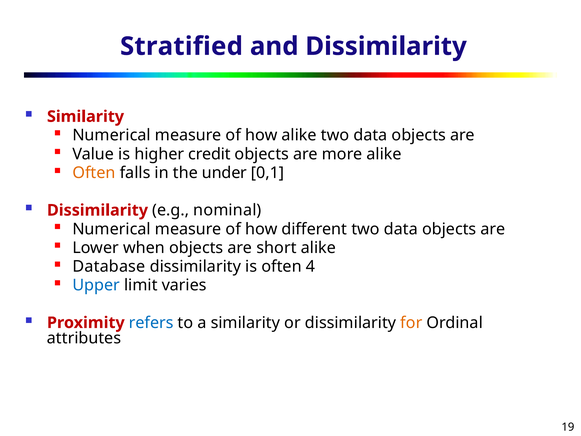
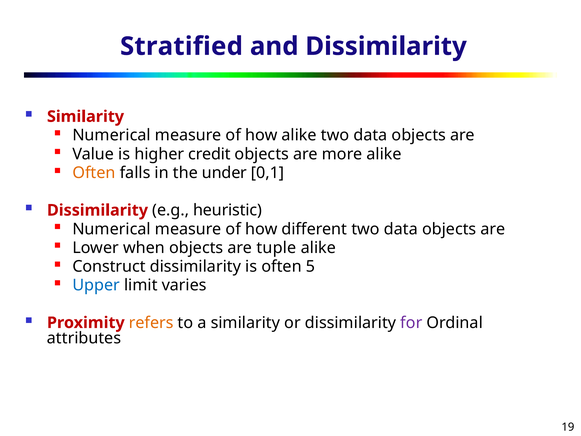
nominal: nominal -> heuristic
short: short -> tuple
Database: Database -> Construct
4: 4 -> 5
refers colour: blue -> orange
for colour: orange -> purple
